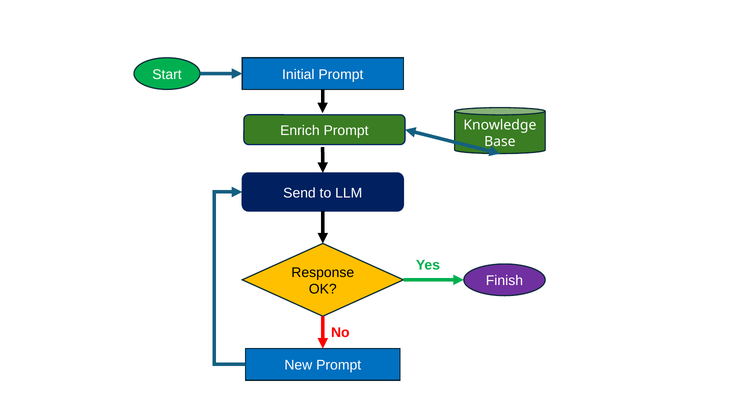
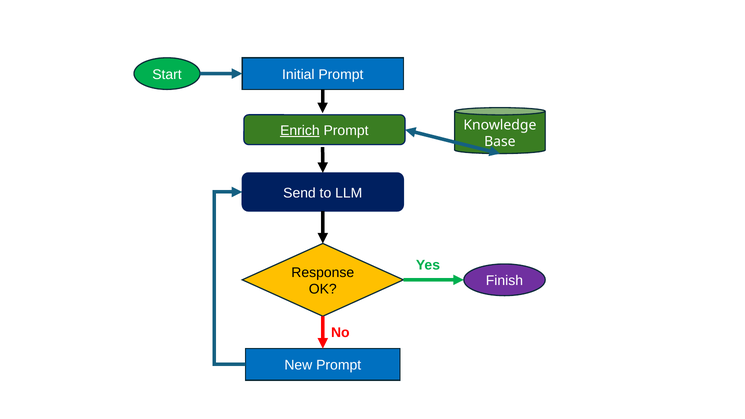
Enrich underline: none -> present
